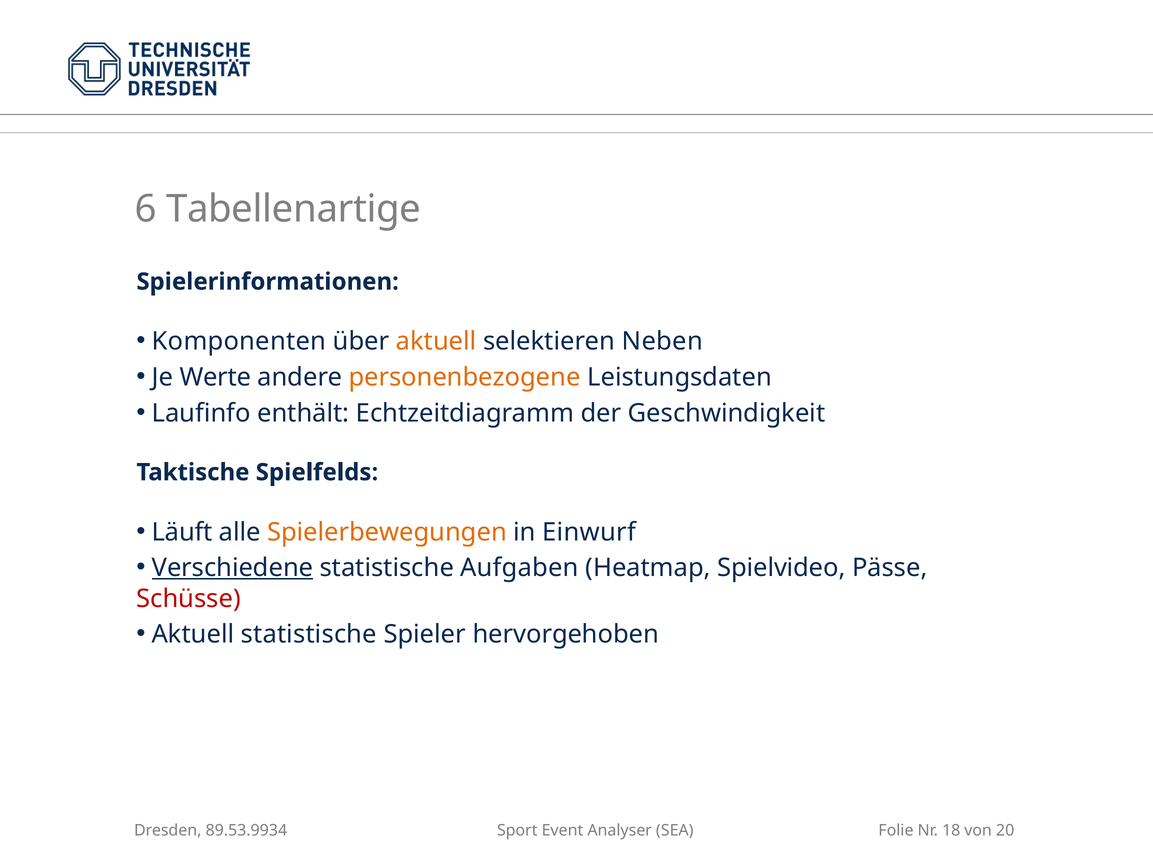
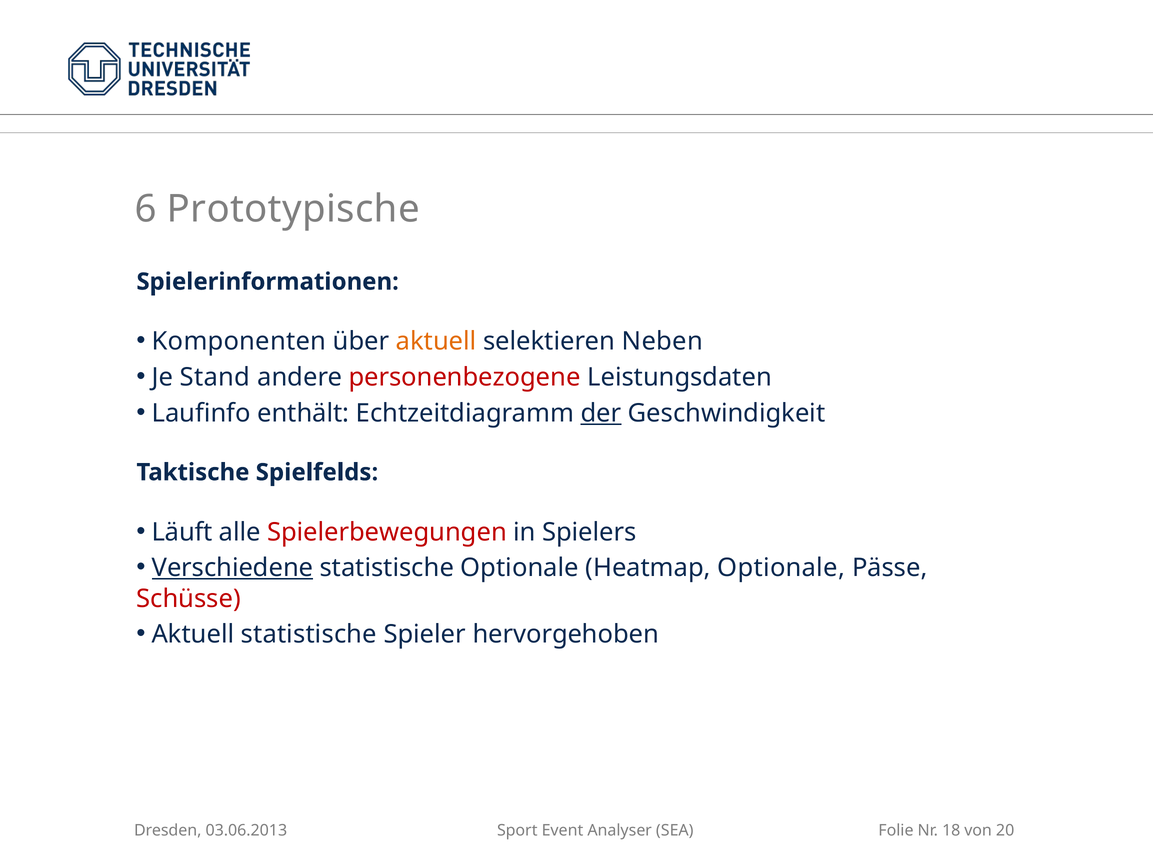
Tabellenartige: Tabellenartige -> Prototypische
Werte: Werte -> Stand
personenbezogene colour: orange -> red
der underline: none -> present
Spielerbewegungen colour: orange -> red
Einwurf: Einwurf -> Spielers
statistische Aufgaben: Aufgaben -> Optionale
Heatmap Spielvideo: Spielvideo -> Optionale
89.53.9934: 89.53.9934 -> 03.06.2013
